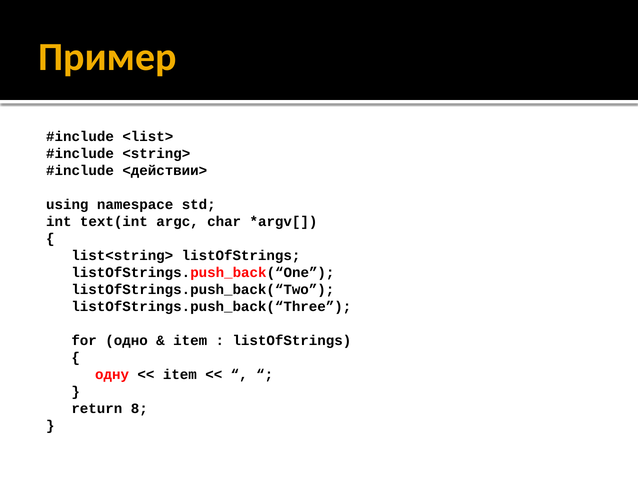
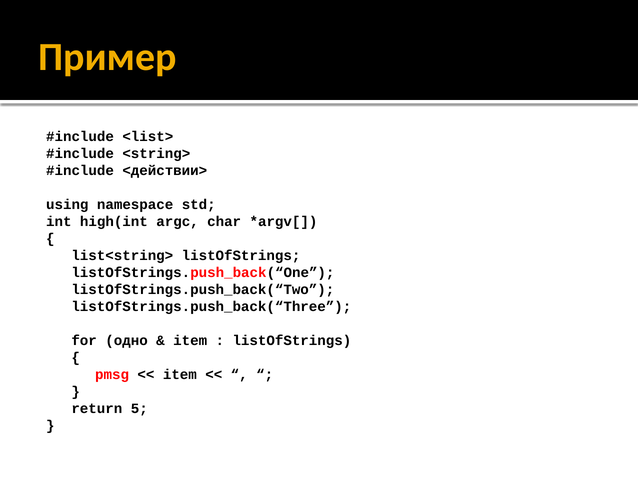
text(int: text(int -> high(int
одну: одну -> pmsg
8: 8 -> 5
